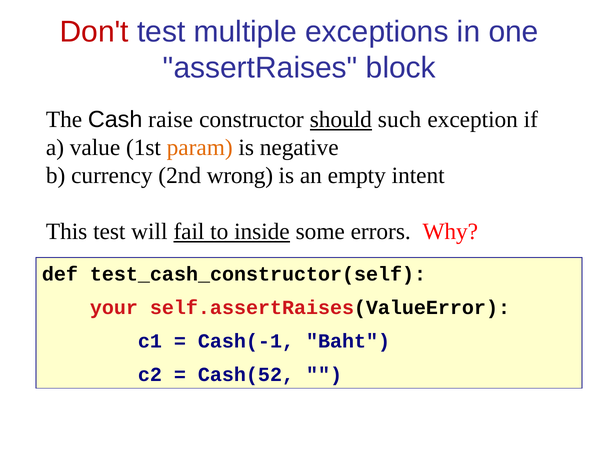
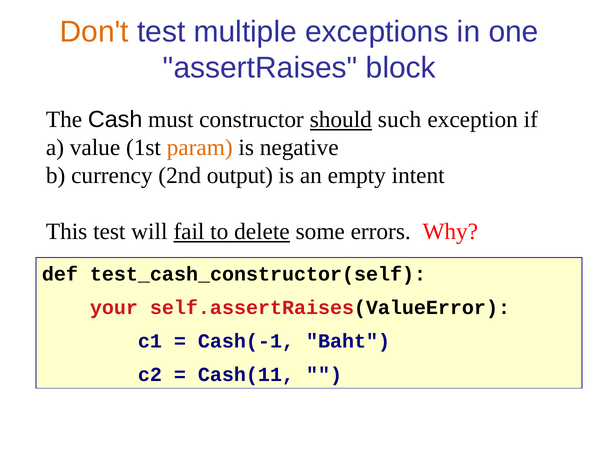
Don't colour: red -> orange
raise: raise -> must
wrong: wrong -> output
inside: inside -> delete
Cash(52: Cash(52 -> Cash(11
